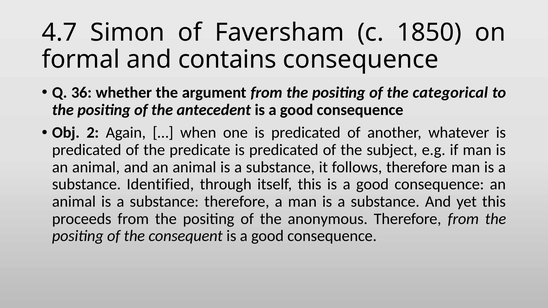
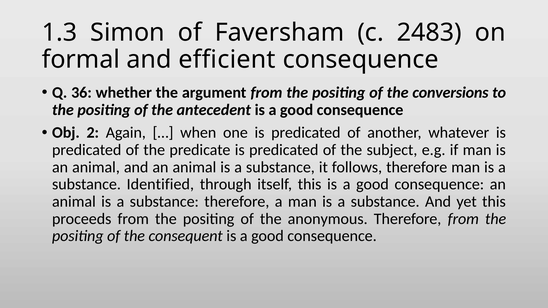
4.7: 4.7 -> 1.3
1850: 1850 -> 2483
contains: contains -> efficient
categorical: categorical -> conversions
